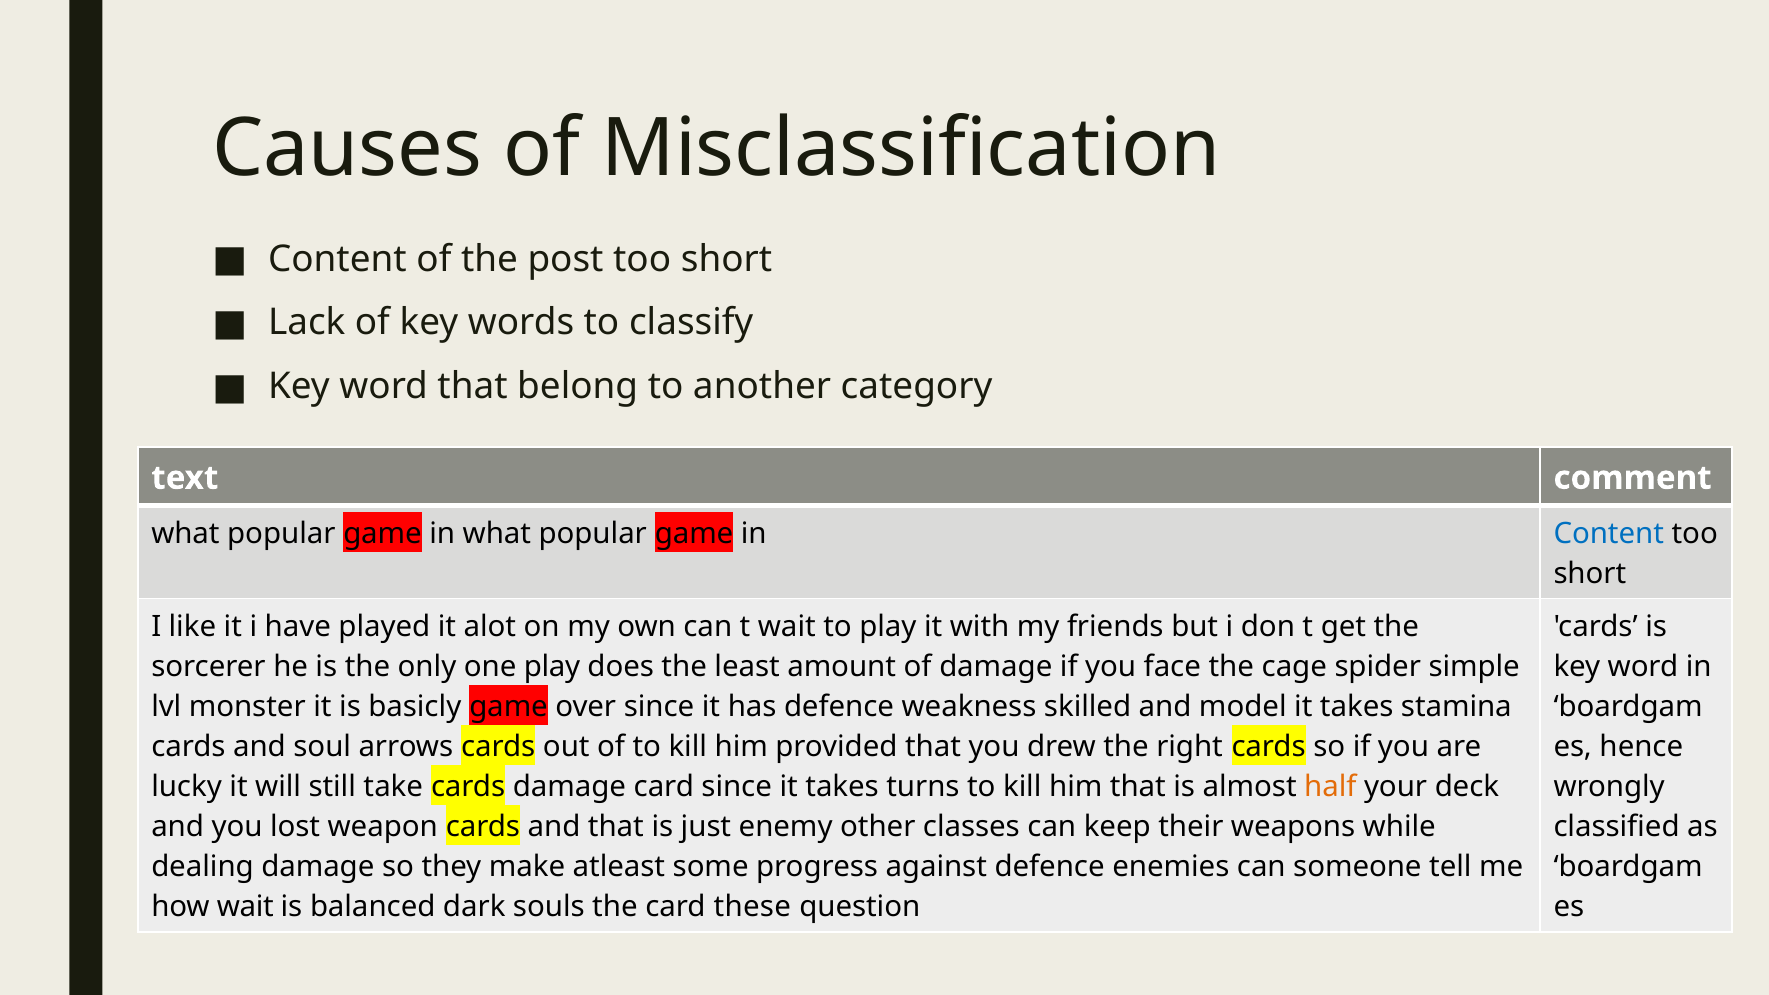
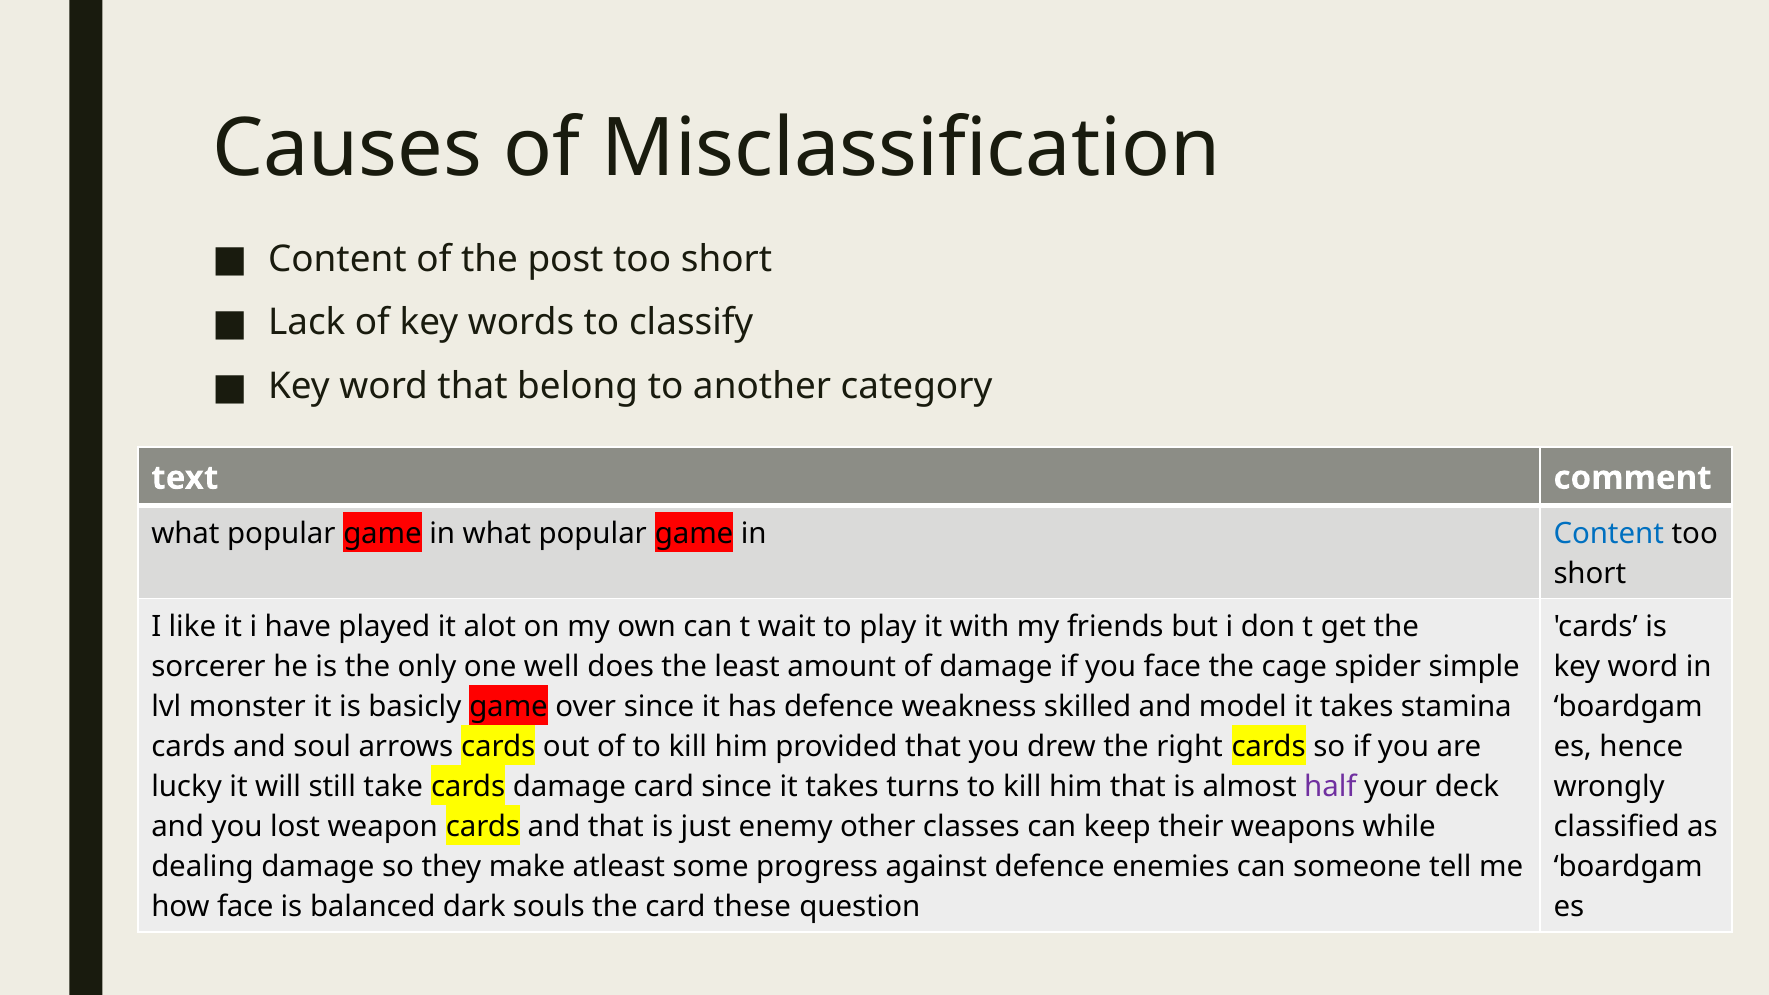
one play: play -> well
half colour: orange -> purple
how wait: wait -> face
